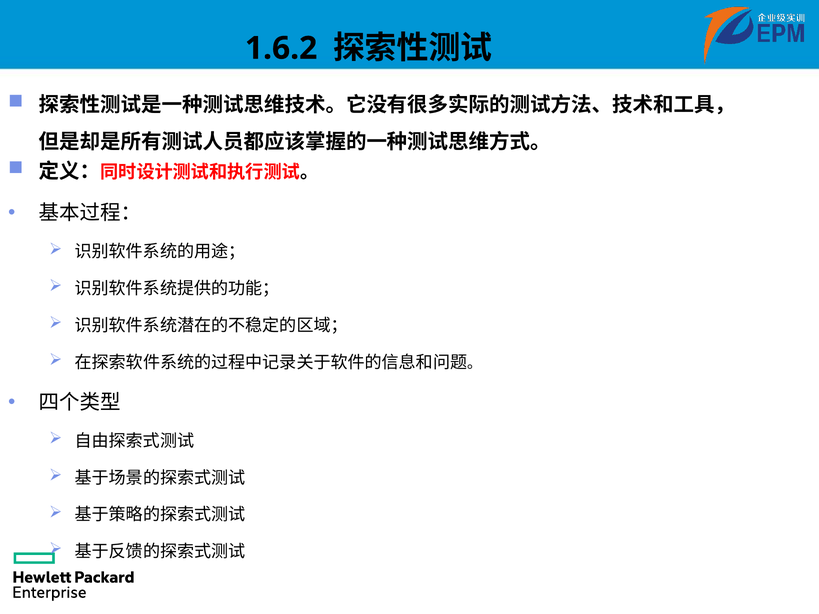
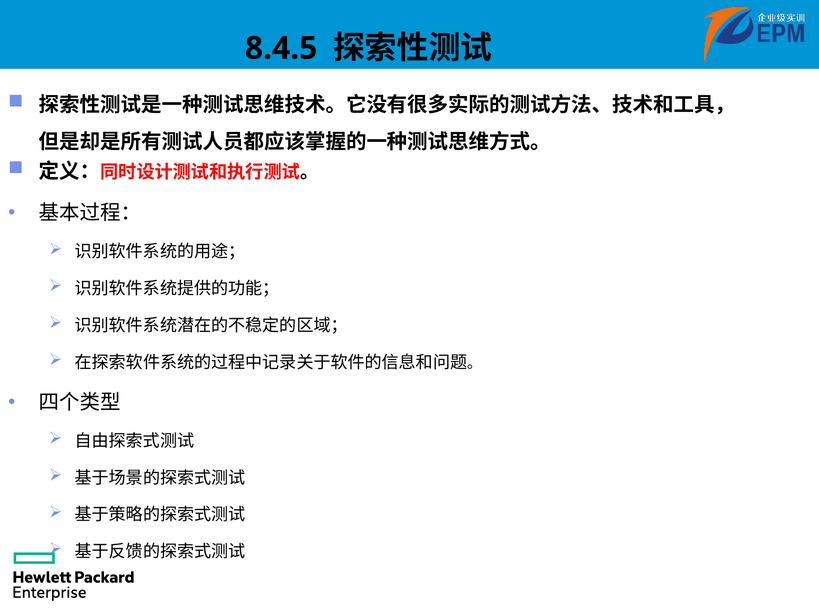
1.6.2: 1.6.2 -> 8.4.5
